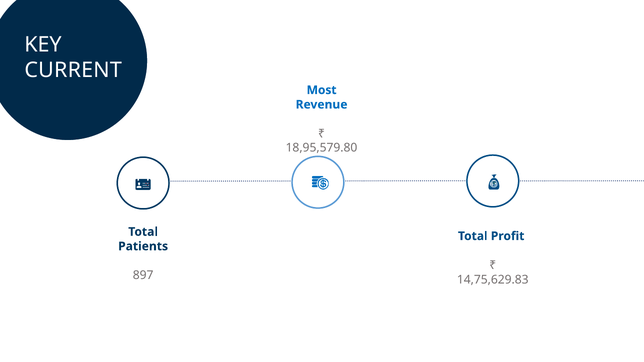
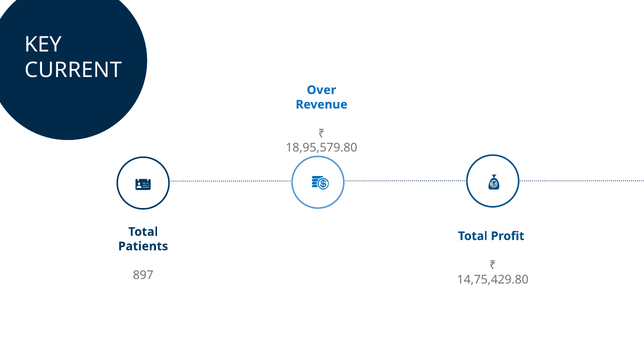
Most: Most -> Over
14,75,629.83: 14,75,629.83 -> 14,75,429.80
